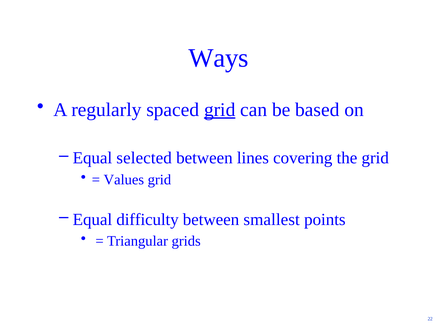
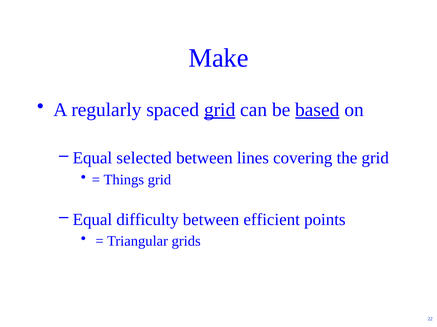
Ways: Ways -> Make
based underline: none -> present
Values: Values -> Things
smallest: smallest -> efficient
